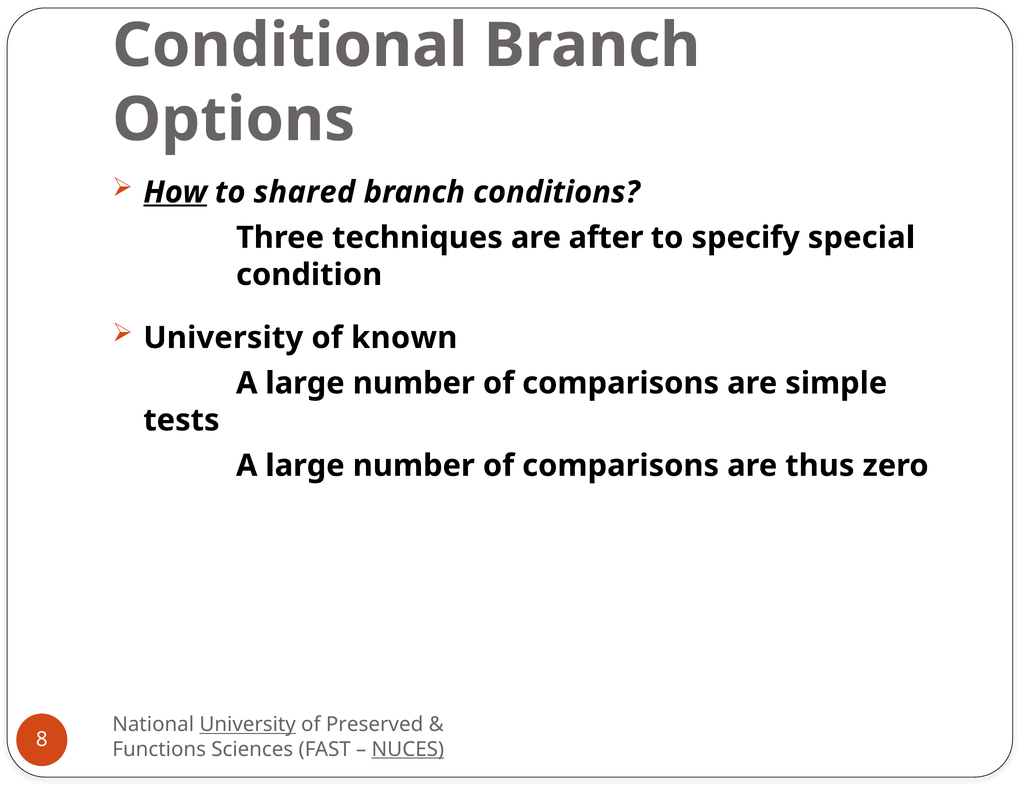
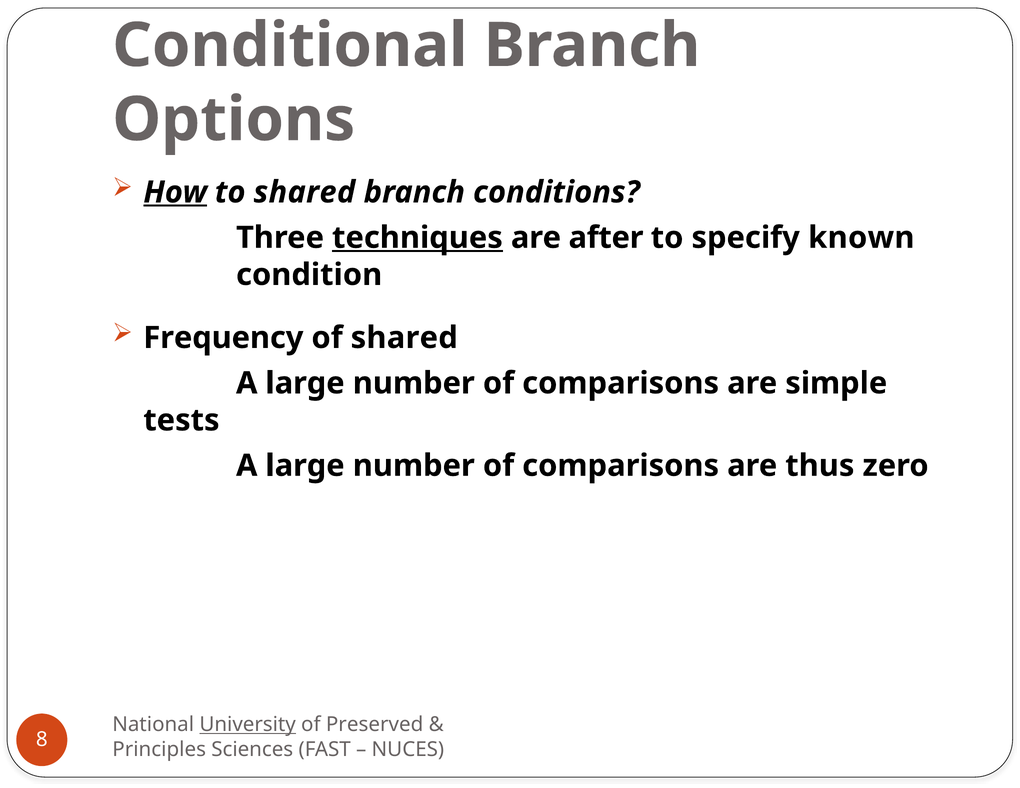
techniques underline: none -> present
special: special -> known
University at (223, 338): University -> Frequency
of known: known -> shared
Functions: Functions -> Principles
NUCES underline: present -> none
